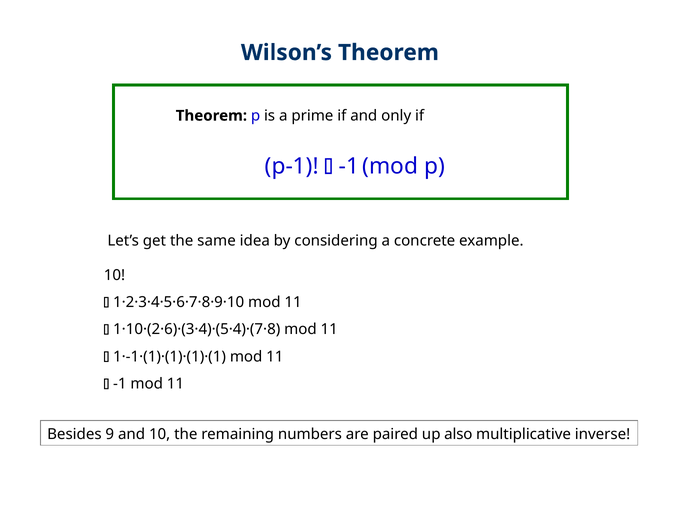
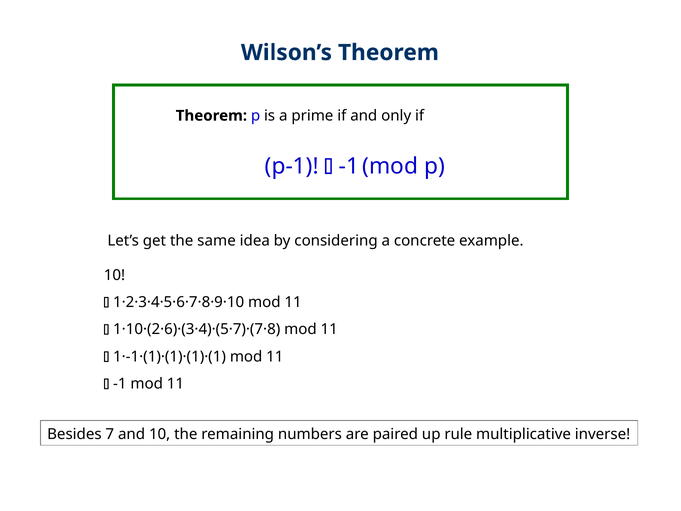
1·10·(2·6)·(3·4)·(5·4)·(7·8: 1·10·(2·6)·(3·4)·(5·4)·(7·8 -> 1·10·(2·6)·(3·4)·(5·7)·(7·8
9: 9 -> 7
also: also -> rule
